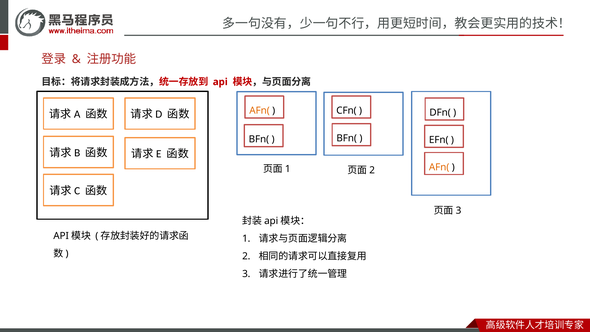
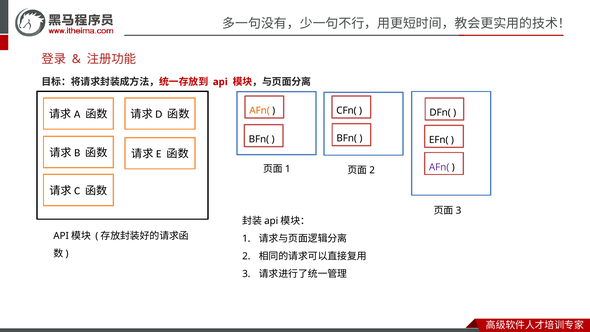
AFn( at (439, 167) colour: orange -> purple
